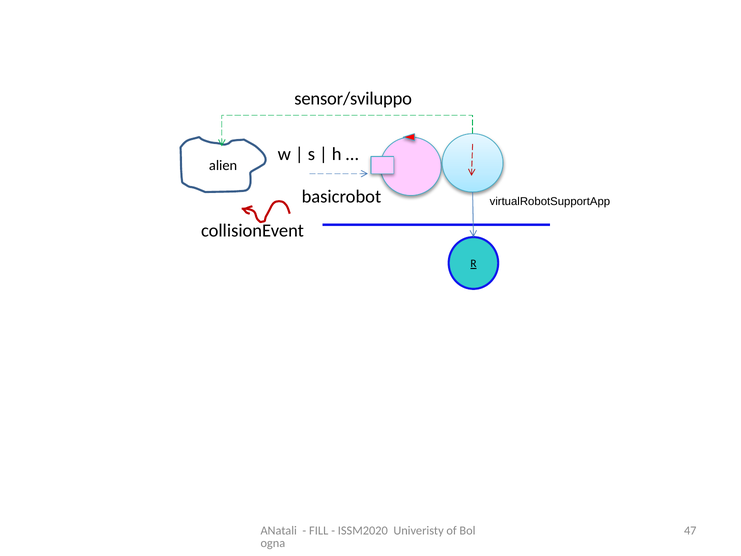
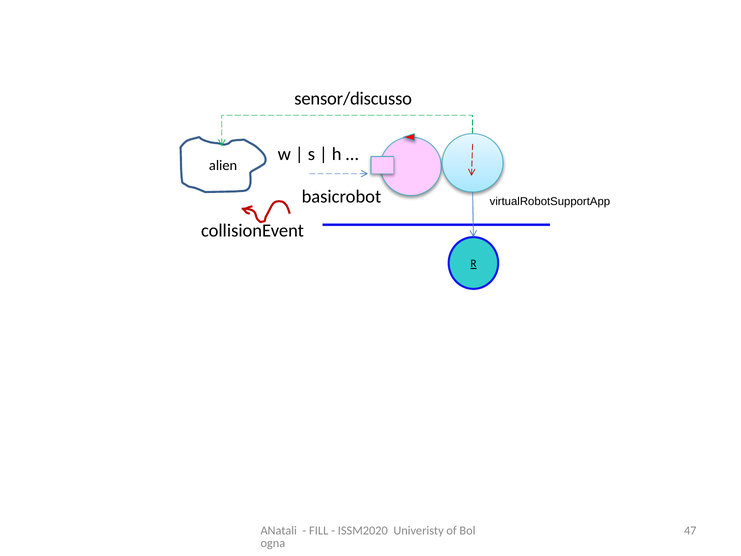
sensor/sviluppo: sensor/sviluppo -> sensor/discusso
